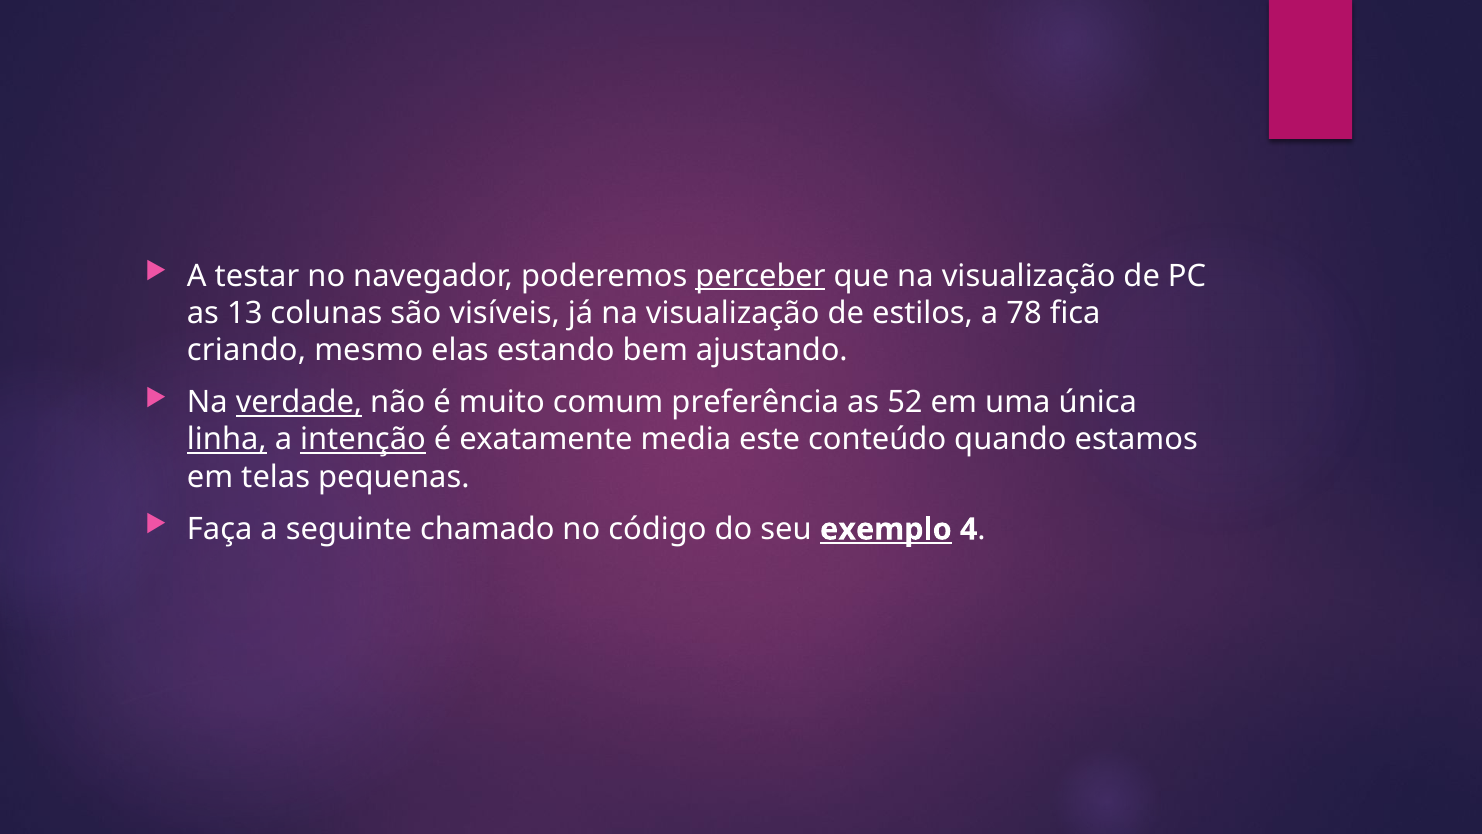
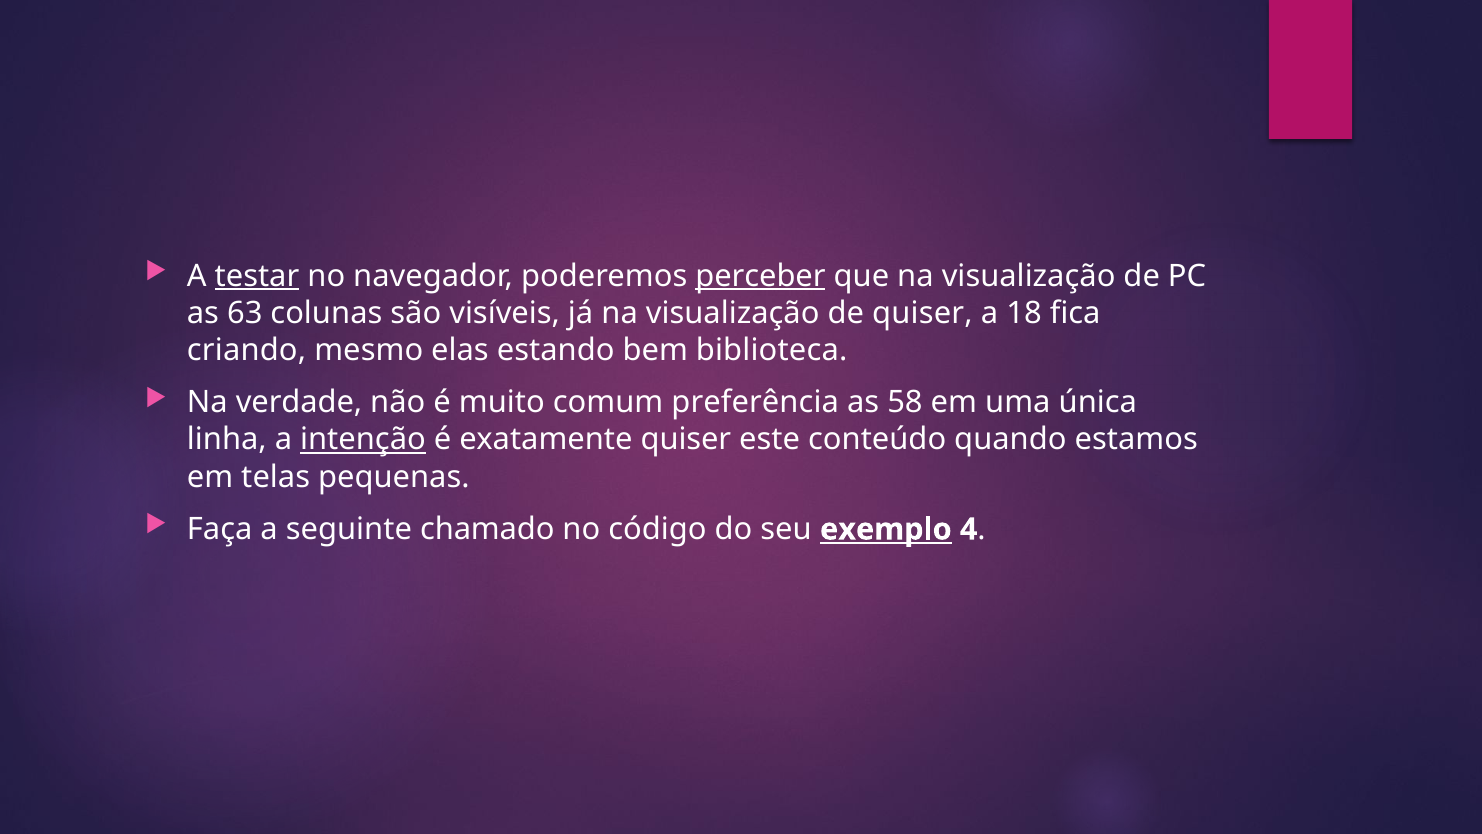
testar underline: none -> present
13: 13 -> 63
de estilos: estilos -> quiser
78: 78 -> 18
ajustando: ajustando -> biblioteca
verdade underline: present -> none
52: 52 -> 58
linha underline: present -> none
exatamente media: media -> quiser
